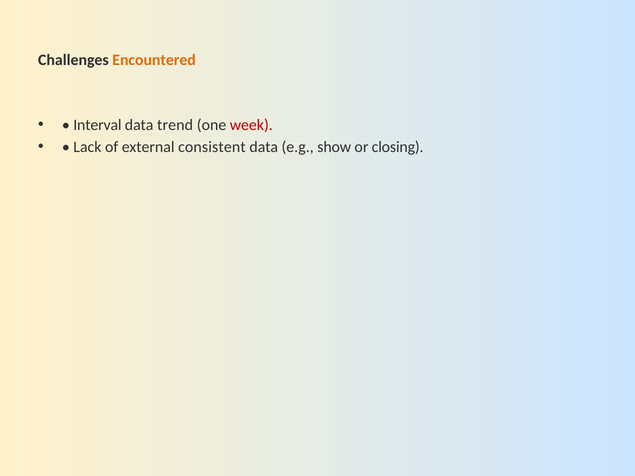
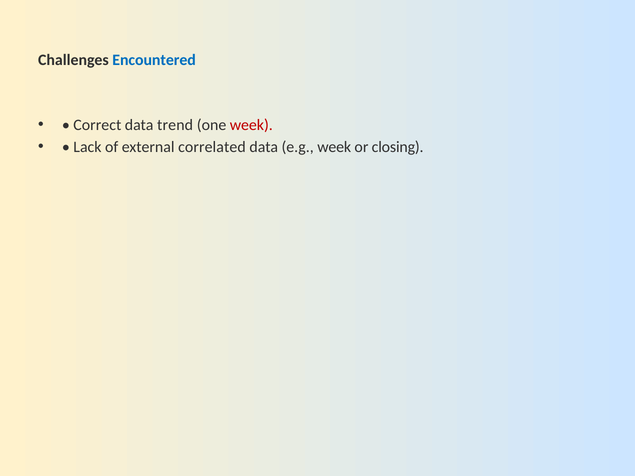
Encountered colour: orange -> blue
Interval: Interval -> Correct
consistent: consistent -> correlated
e.g show: show -> week
